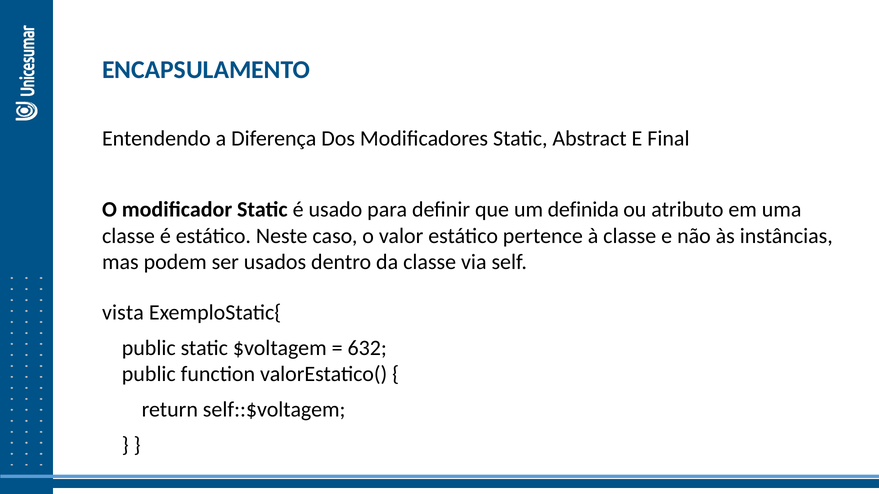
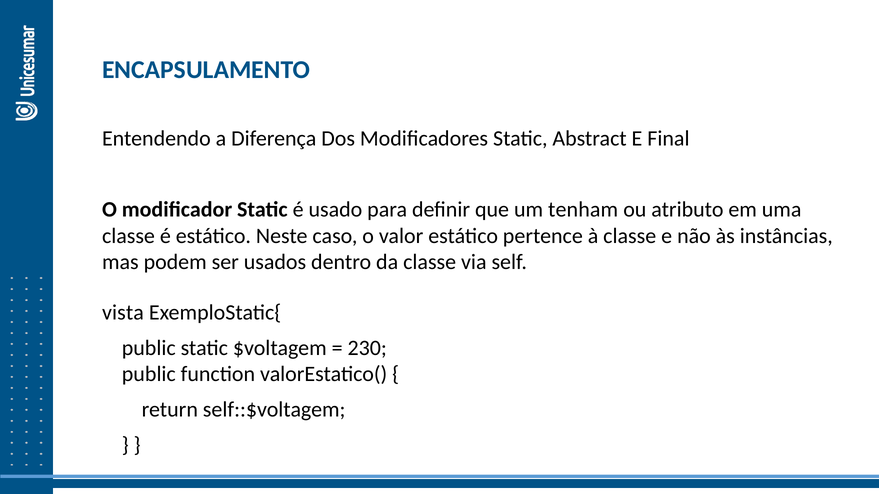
definida: definida -> tenham
632: 632 -> 230
